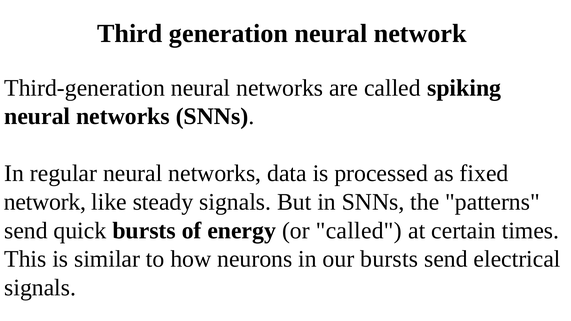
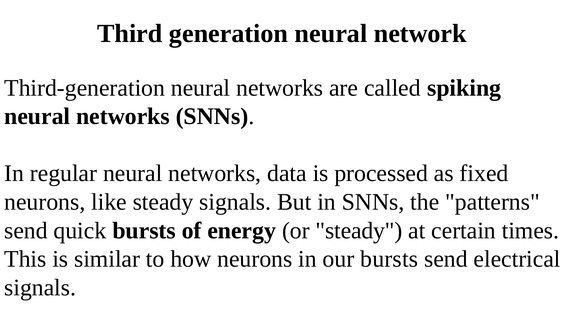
network at (45, 202): network -> neurons
or called: called -> steady
